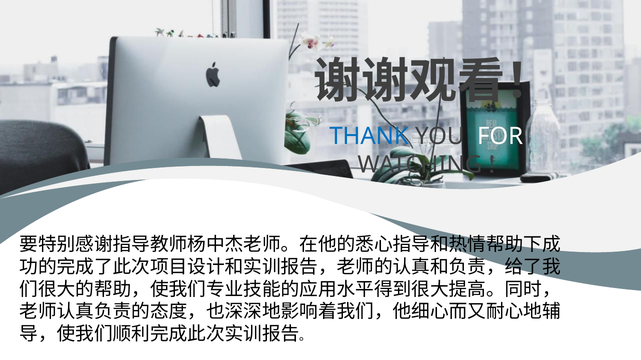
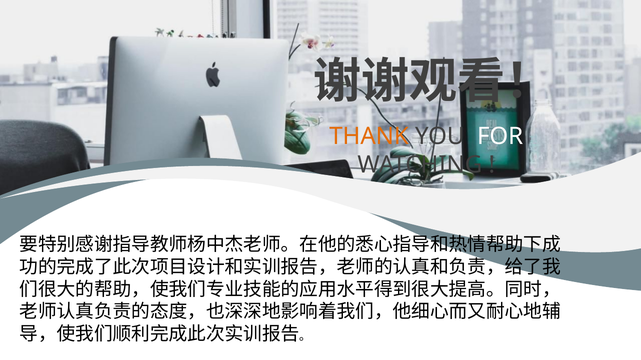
THANK colour: blue -> orange
